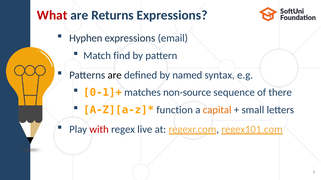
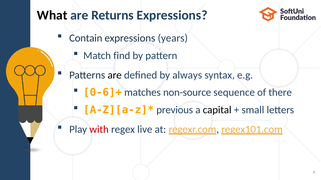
What colour: red -> black
Hyphen: Hyphen -> Contain
email: email -> years
named: named -> always
0-1]+: 0-1]+ -> 0-6]+
function: function -> previous
capital colour: orange -> black
